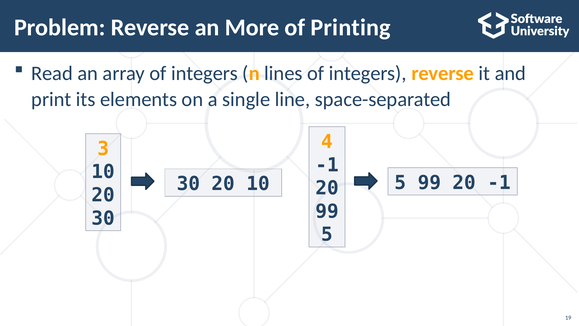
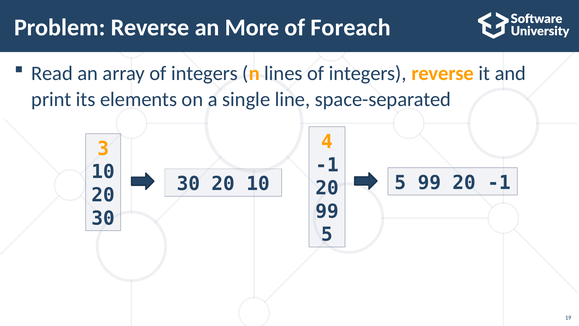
Printing: Printing -> Foreach
